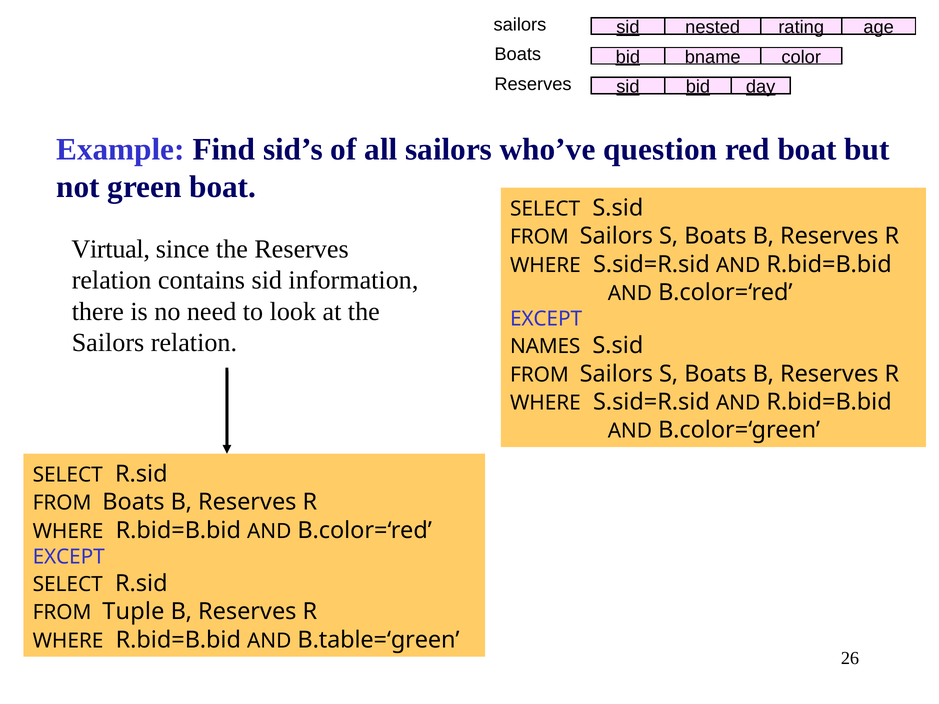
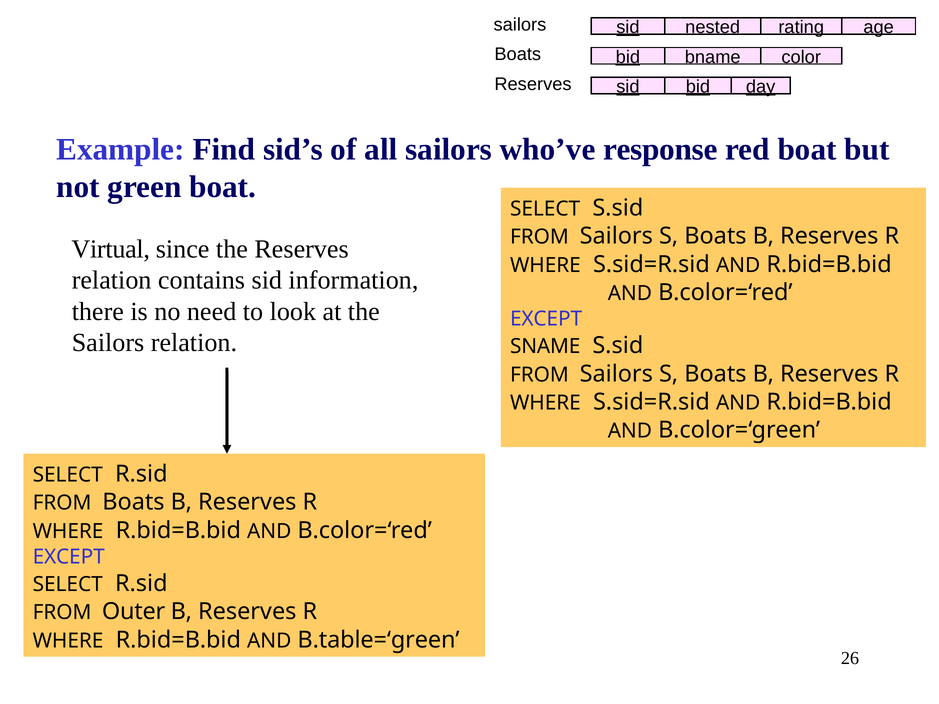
question: question -> response
NAMES: NAMES -> SNAME
Tuple: Tuple -> Outer
